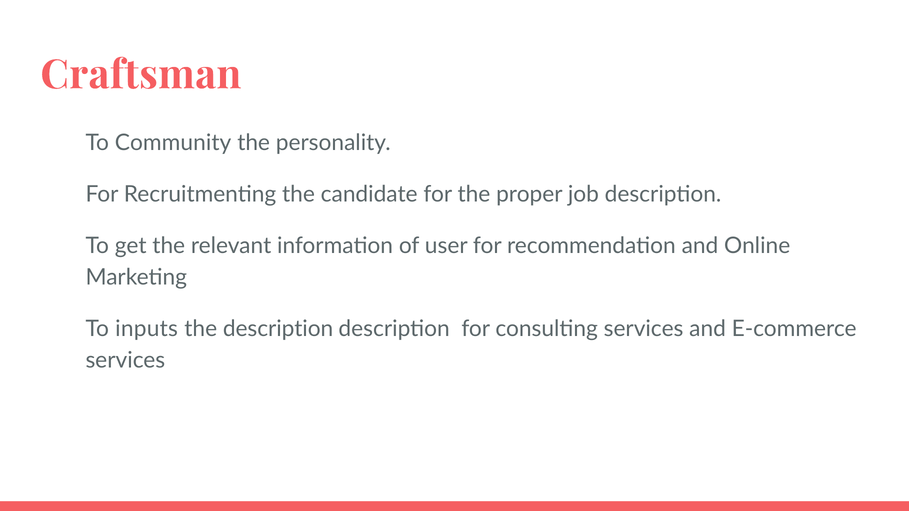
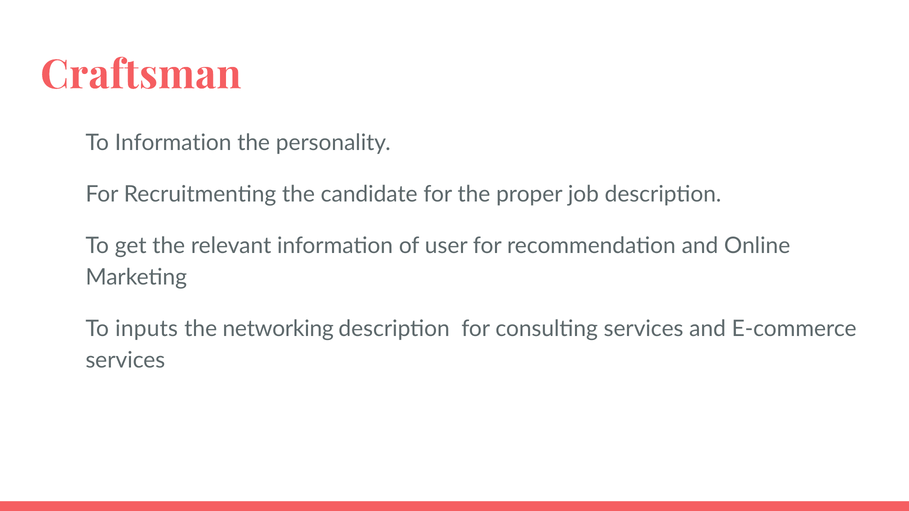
To Community: Community -> Information
the description: description -> networking
